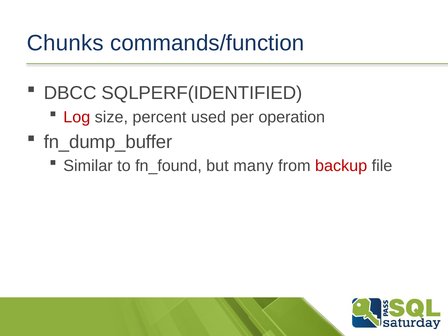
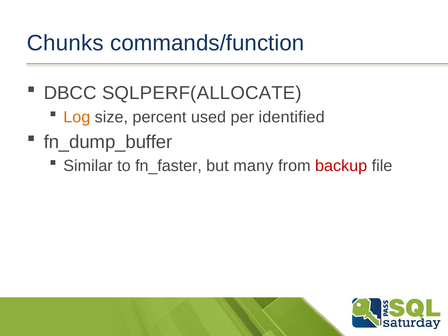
SQLPERF(IDENTIFIED: SQLPERF(IDENTIFIED -> SQLPERF(ALLOCATE
Log colour: red -> orange
operation: operation -> identified
fn_found: fn_found -> fn_faster
